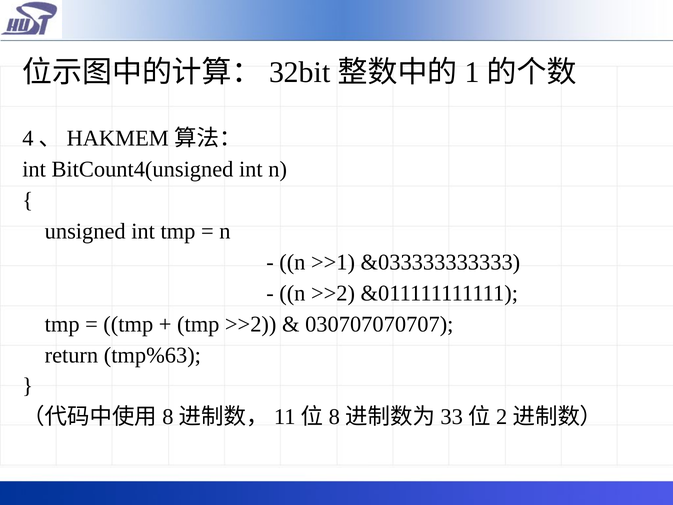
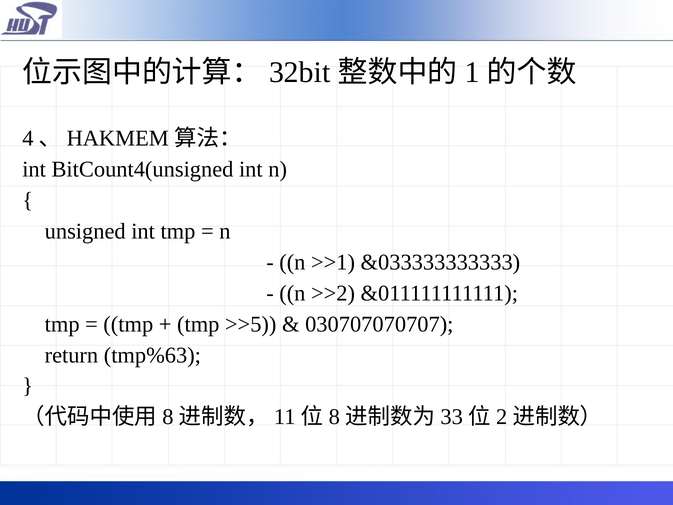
tmp >>2: >>2 -> >>5
